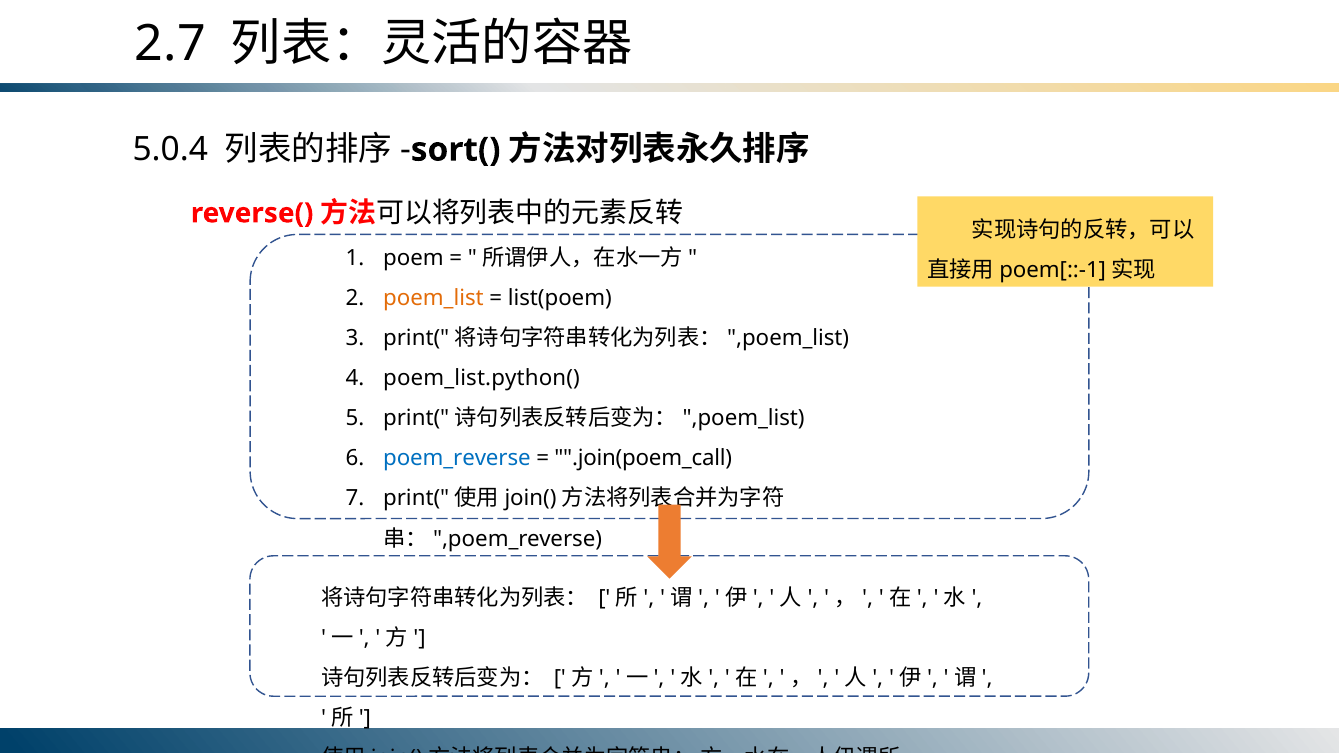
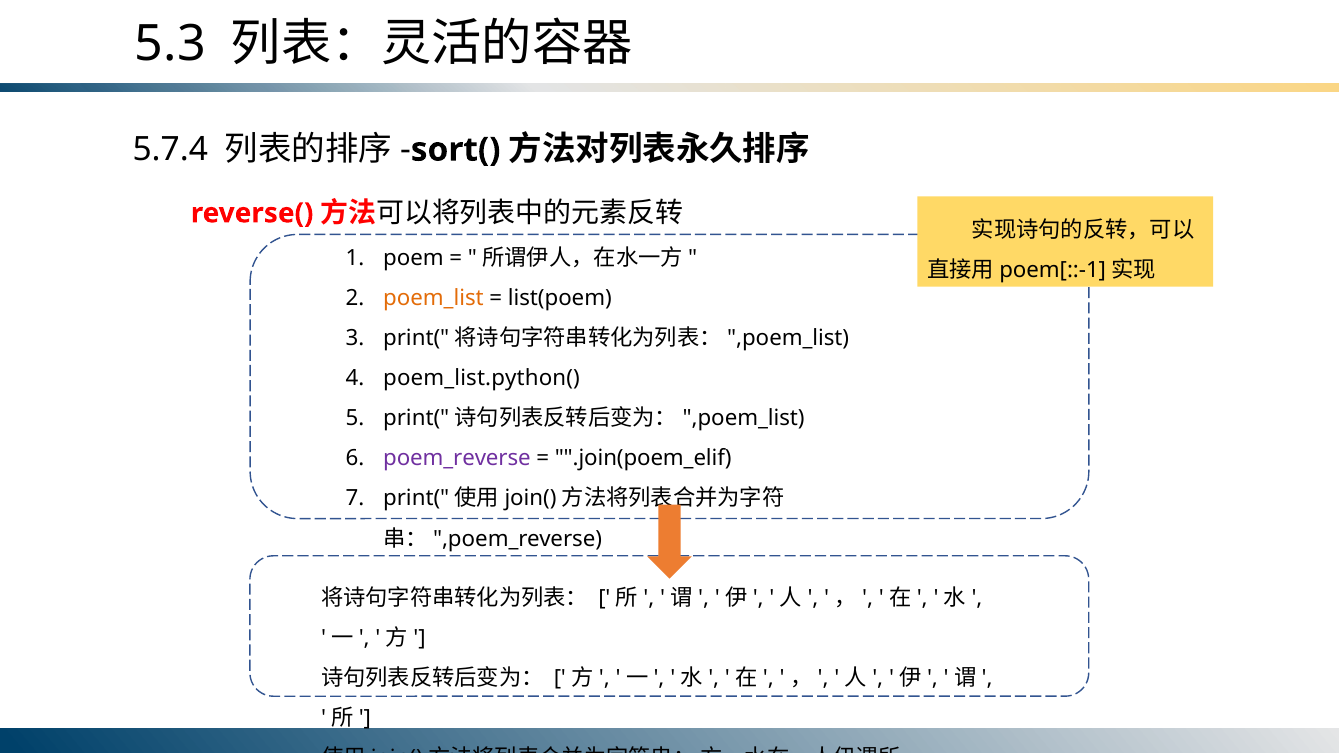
2.7: 2.7 -> 5.3
5.0.4: 5.0.4 -> 5.7.4
poem_reverse colour: blue -> purple
.join(poem_call: .join(poem_call -> .join(poem_elif
